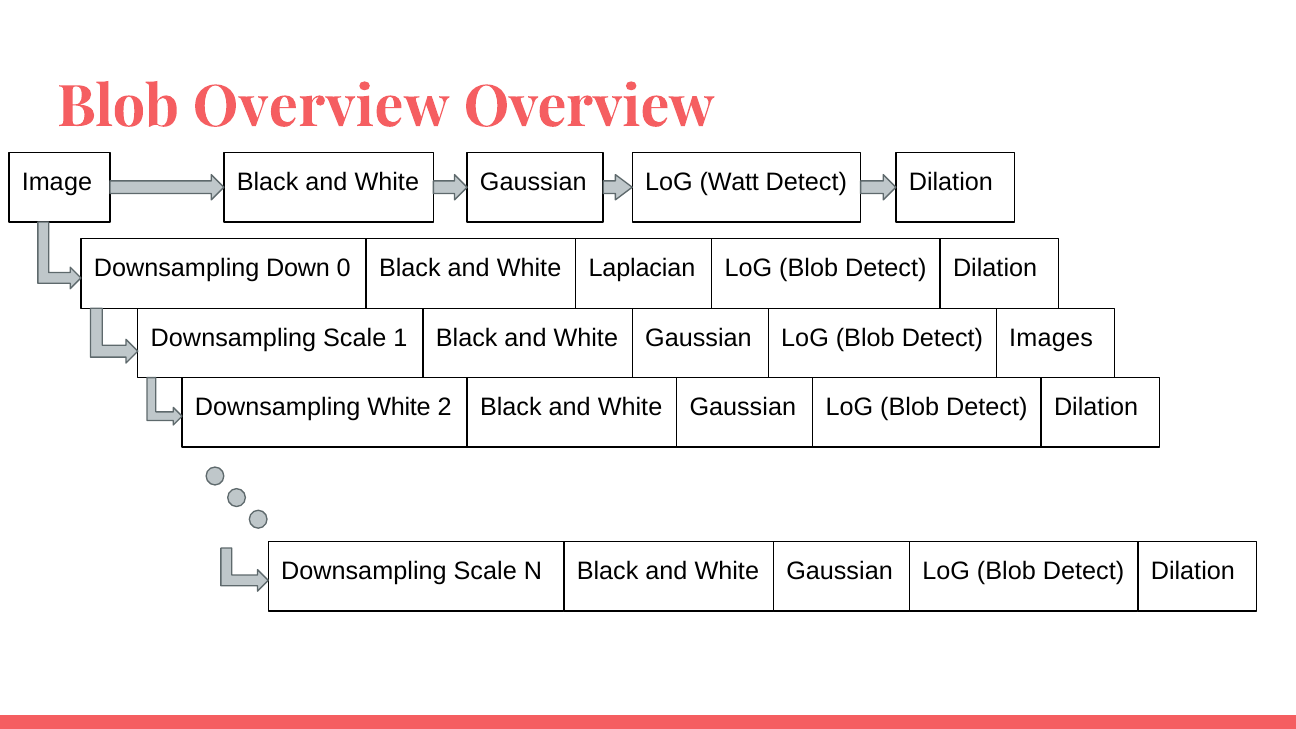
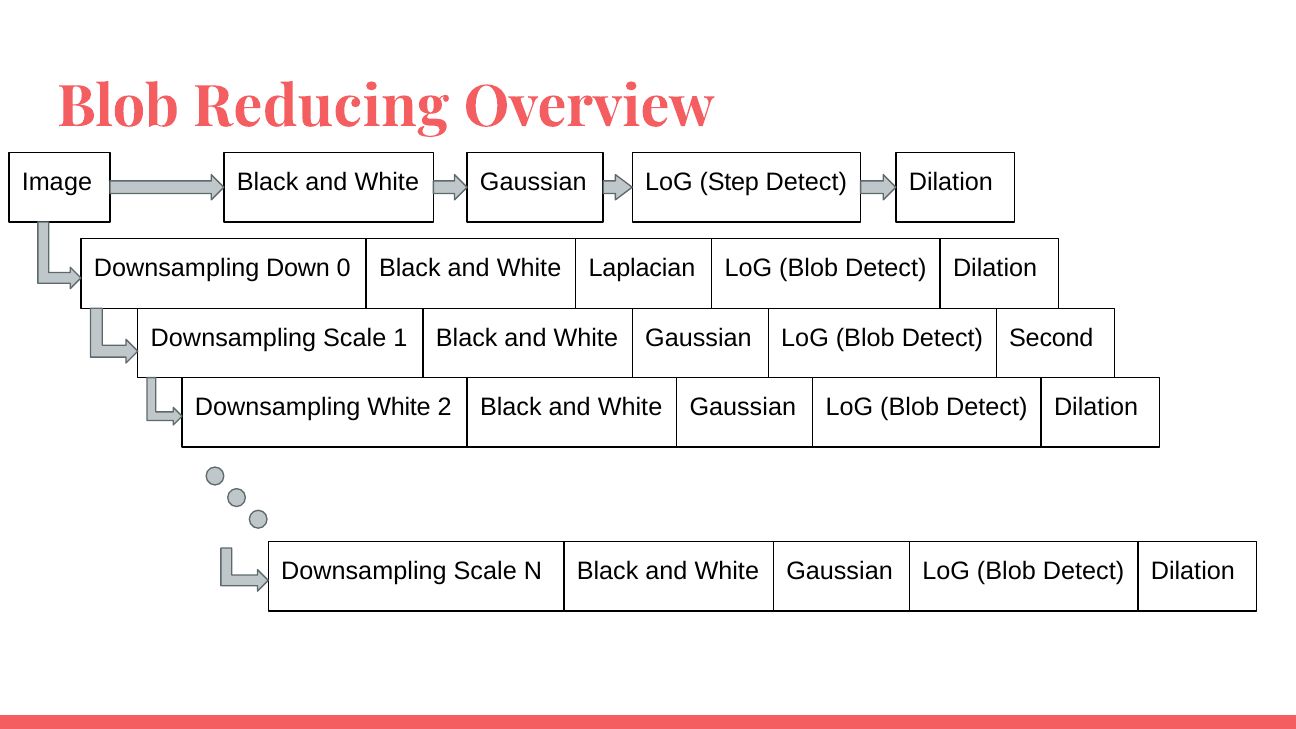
Blob Overview: Overview -> Reducing
Watt: Watt -> Step
Images: Images -> Second
